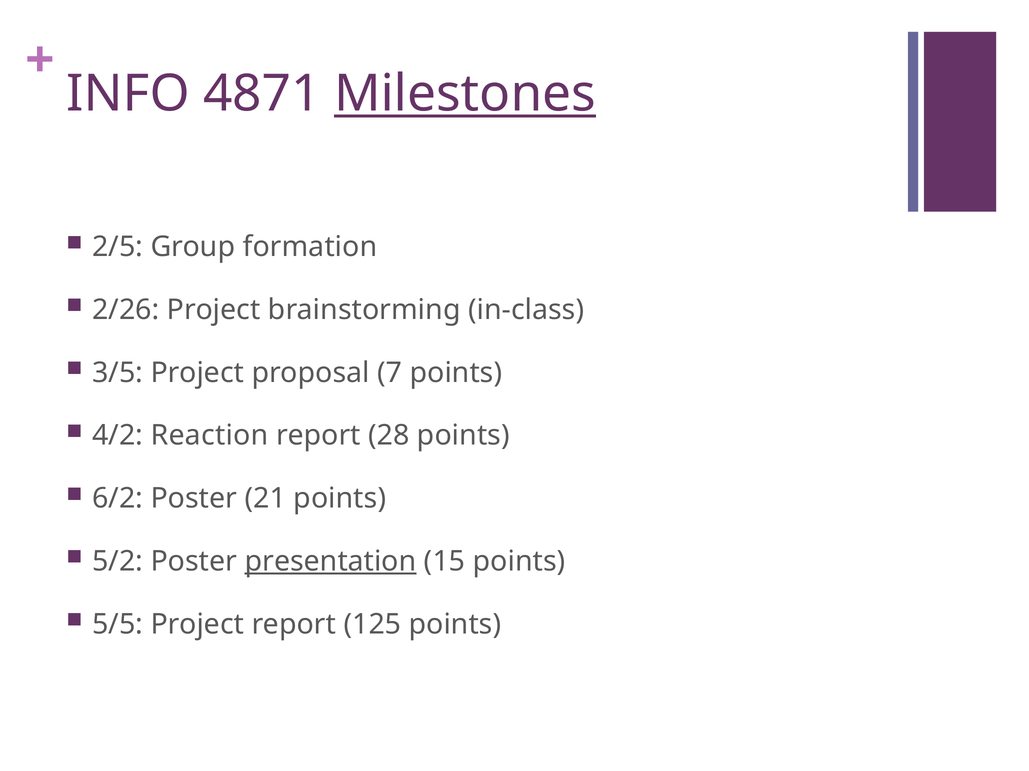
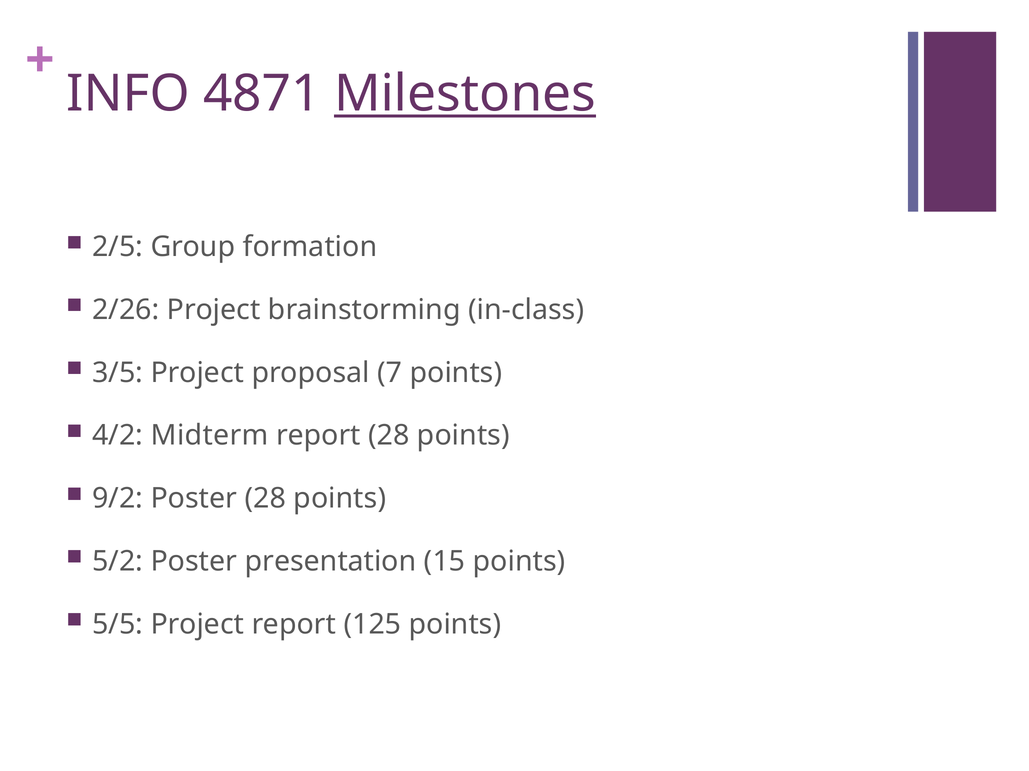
Reaction: Reaction -> Midterm
6/2: 6/2 -> 9/2
Poster 21: 21 -> 28
presentation underline: present -> none
